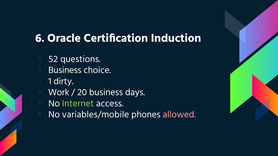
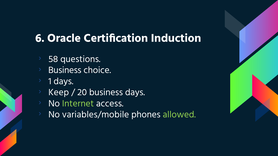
52: 52 -> 58
1 dirty: dirty -> days
Work: Work -> Keep
allowed colour: pink -> light green
